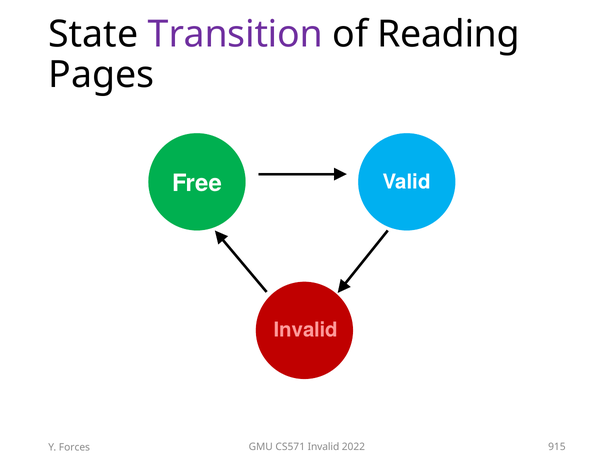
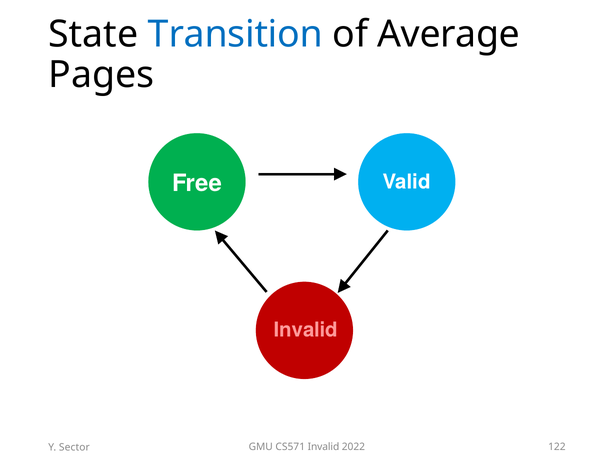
Transition colour: purple -> blue
Reading: Reading -> Average
915: 915 -> 122
Forces: Forces -> Sector
